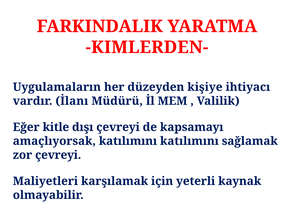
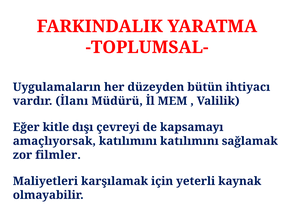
KIMLERDEN-: KIMLERDEN- -> TOPLUMSAL-
kişiye: kişiye -> bütün
zor çevreyi: çevreyi -> filmler
